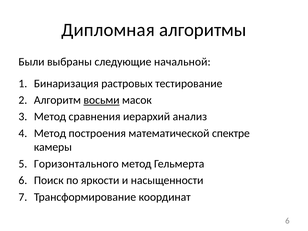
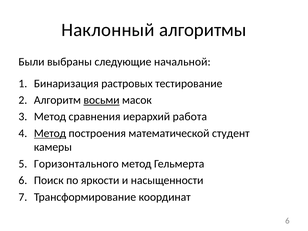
Дипломная: Дипломная -> Наклонный
анализ: анализ -> работа
Метод at (50, 133) underline: none -> present
спектре: спектре -> студент
